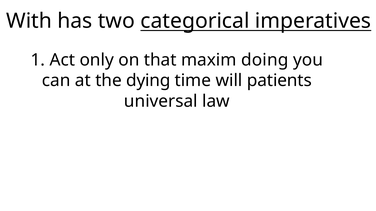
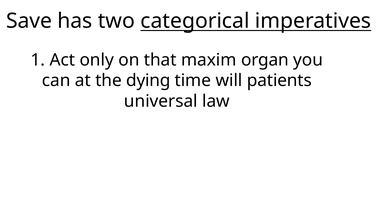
With: With -> Save
doing: doing -> organ
